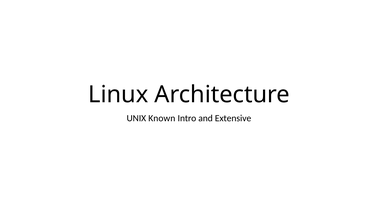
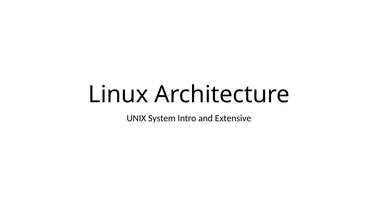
Known: Known -> System
